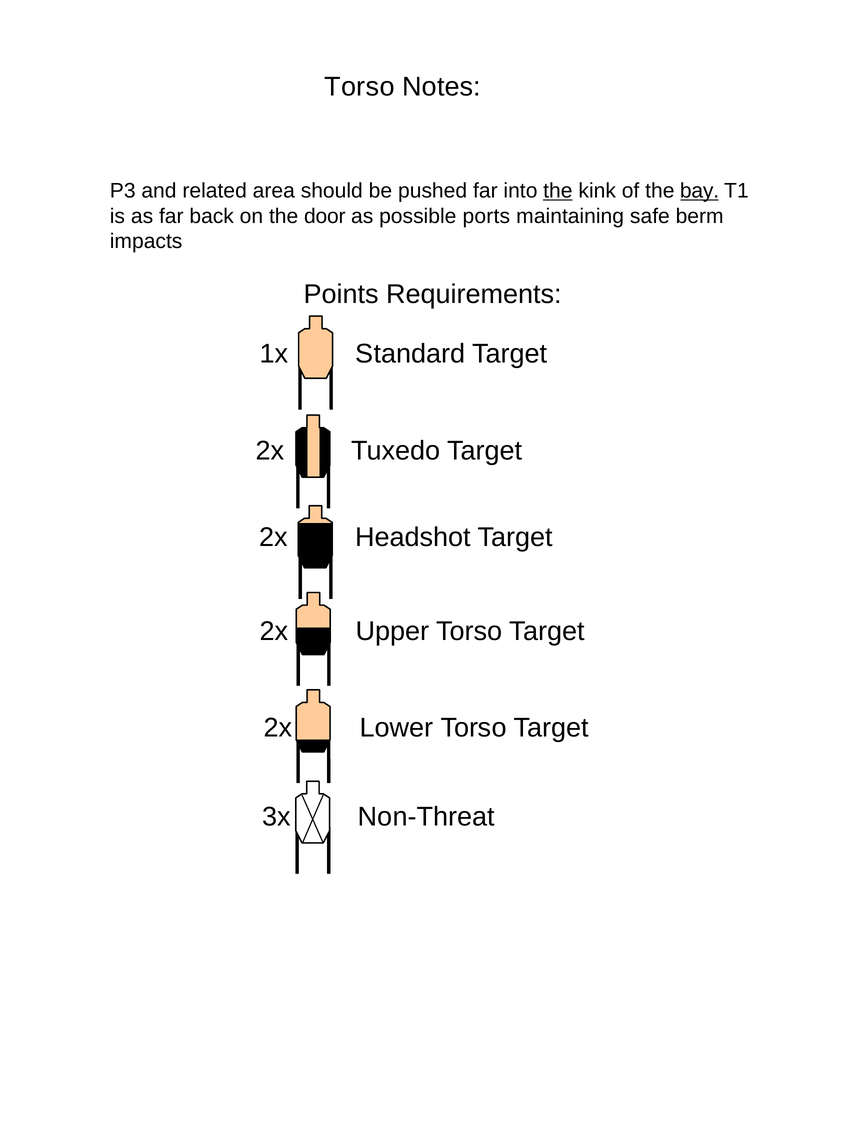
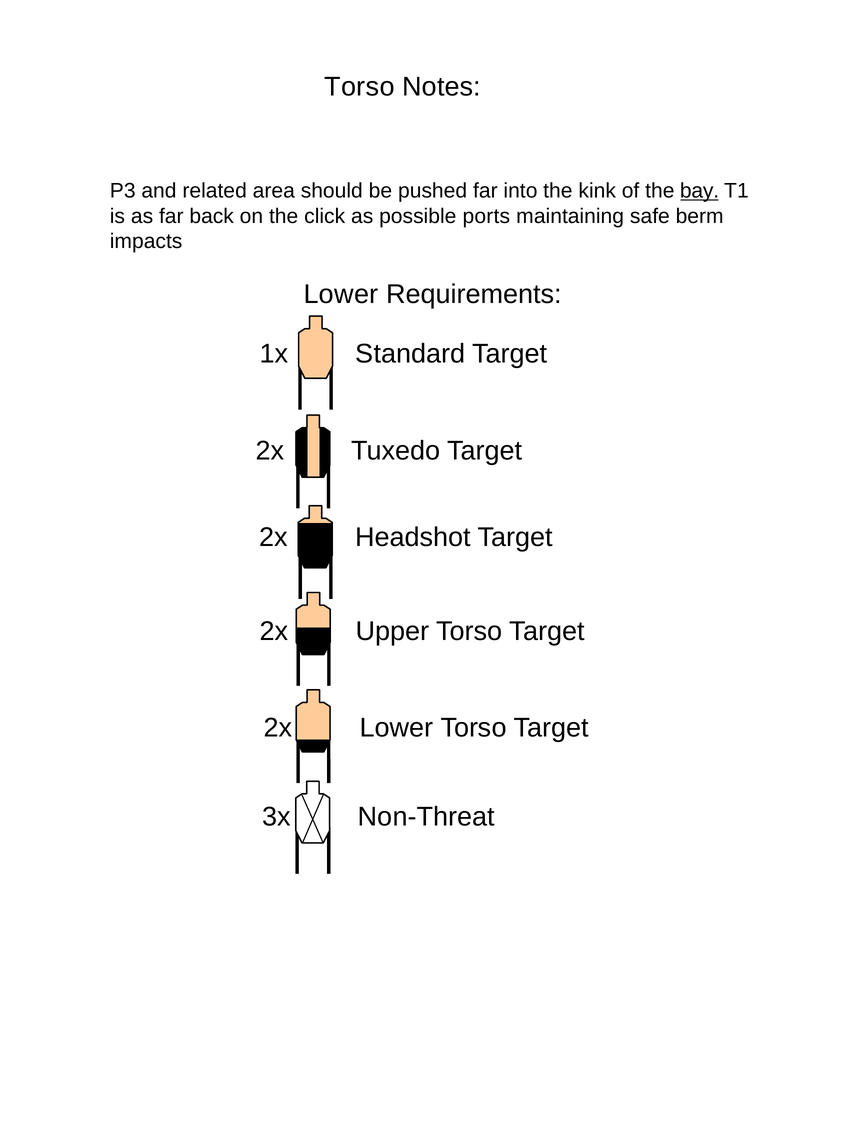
the at (558, 191) underline: present -> none
door: door -> click
Points at (341, 294): Points -> Lower
